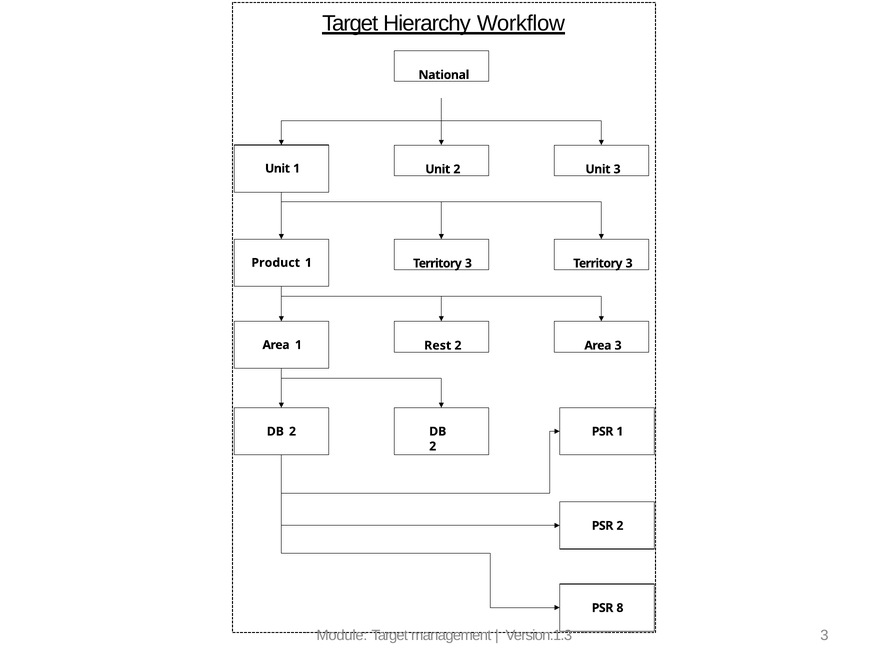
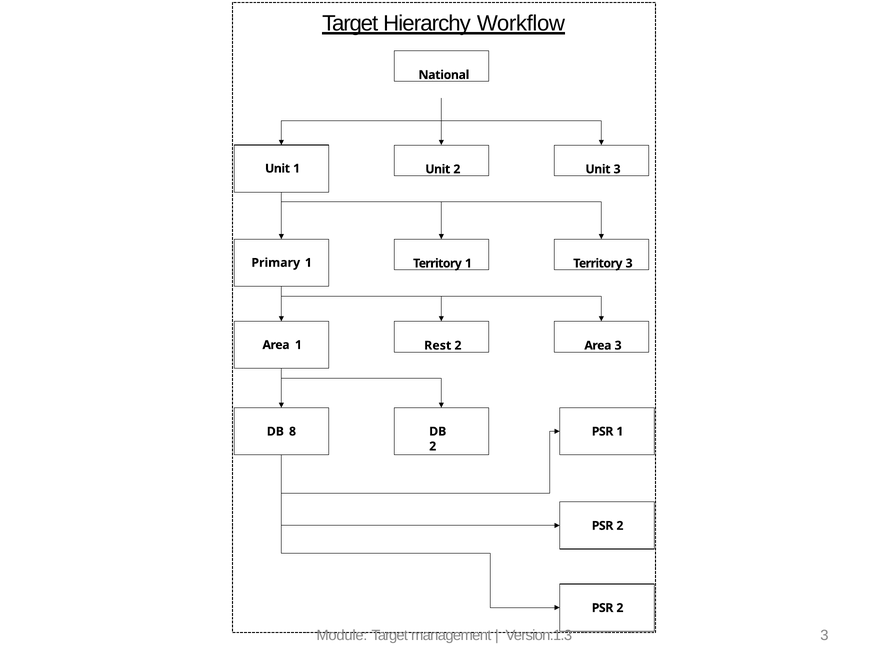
Product: Product -> Primary
3 at (468, 263): 3 -> 1
2 at (293, 432): 2 -> 8
8 at (620, 608): 8 -> 2
